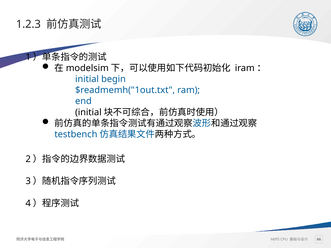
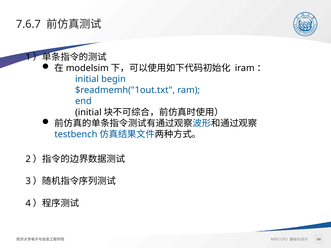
1.2.3: 1.2.3 -> 7.6.7
